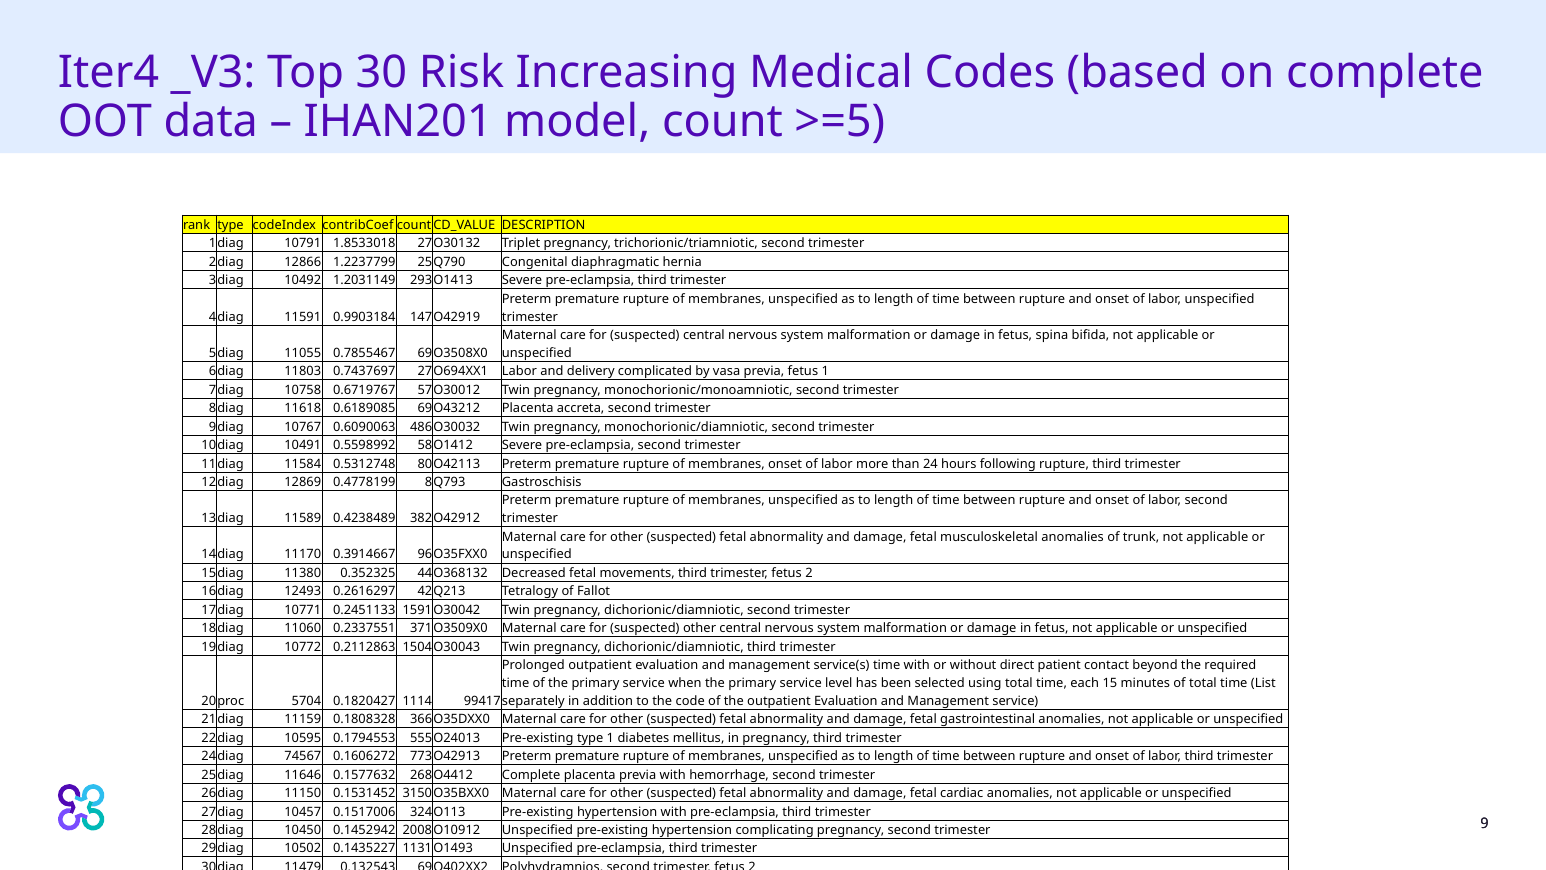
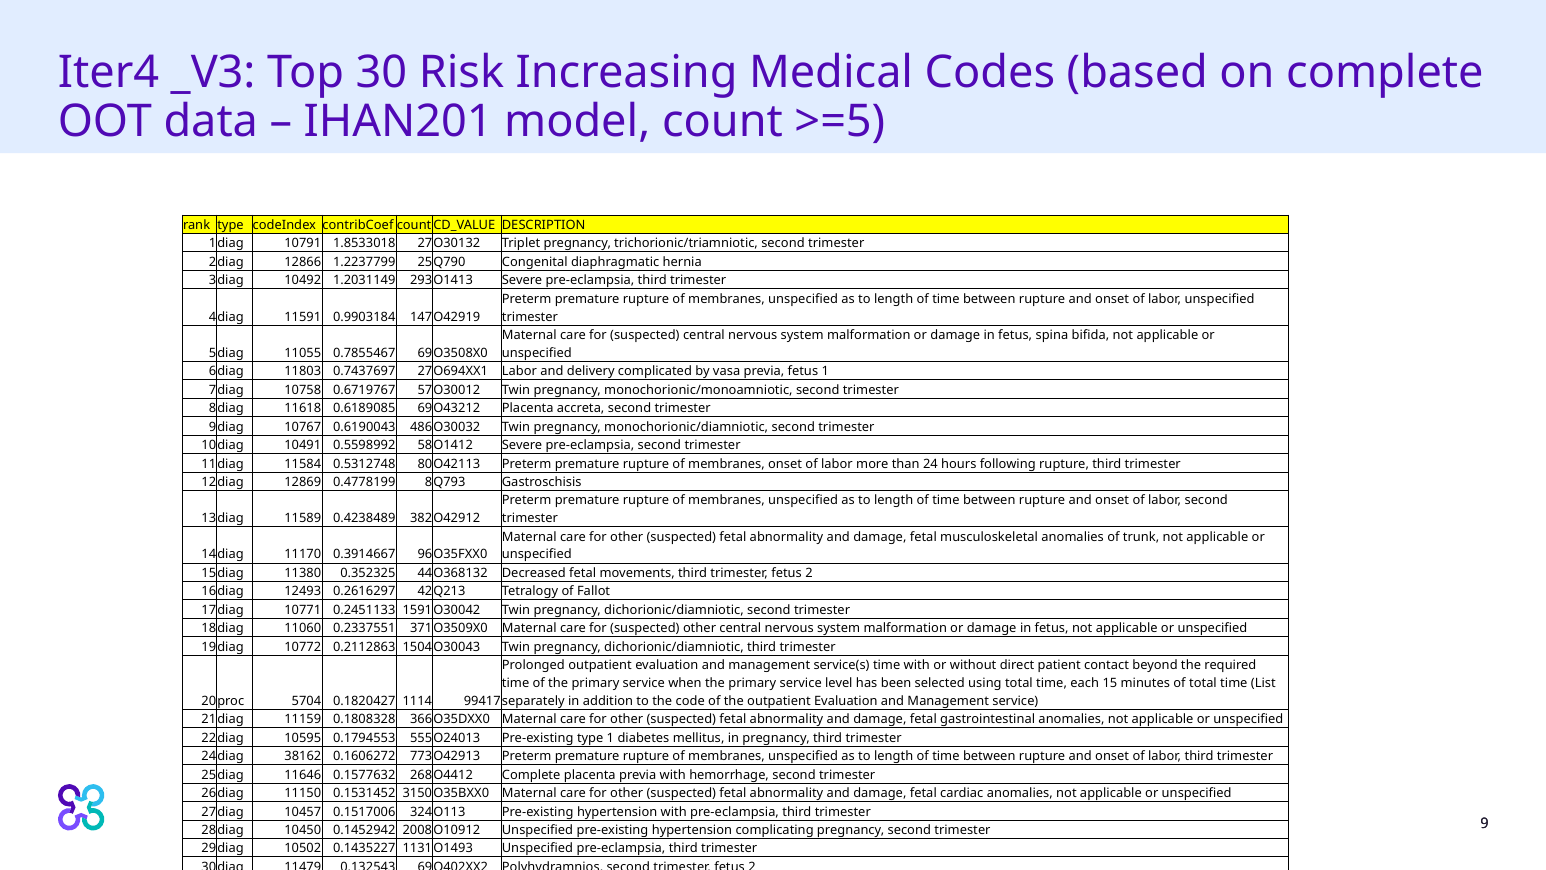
0.6090063: 0.6090063 -> 0.6190043
74567: 74567 -> 38162
